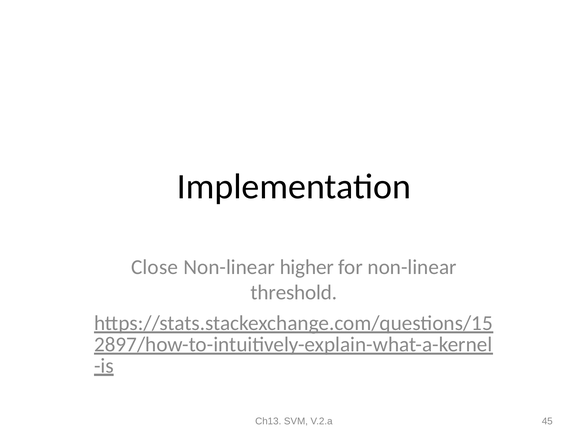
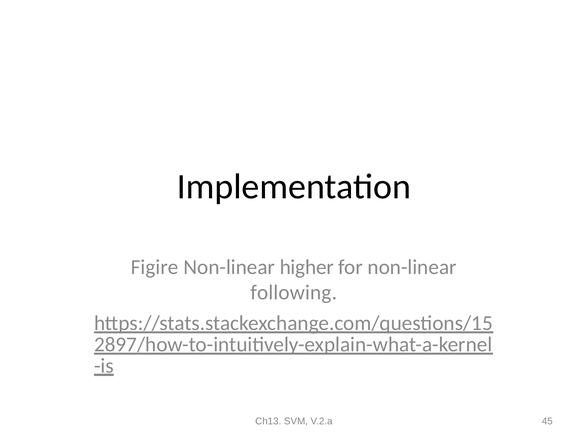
Close: Close -> Figire
threshold: threshold -> following
